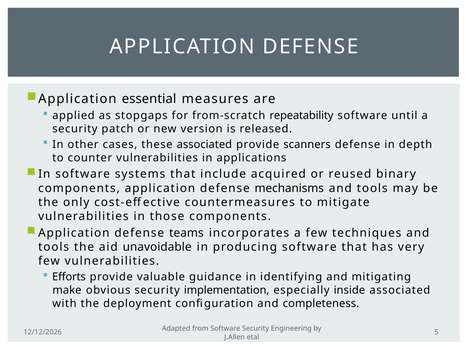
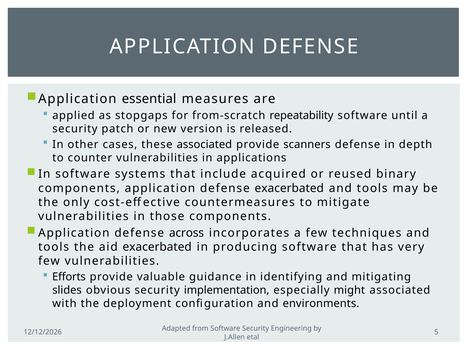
defense mechanisms: mechanisms -> exacerbated
teams: teams -> across
aid unavoidable: unavoidable -> exacerbated
make: make -> slides
inside: inside -> might
completeness: completeness -> environments
